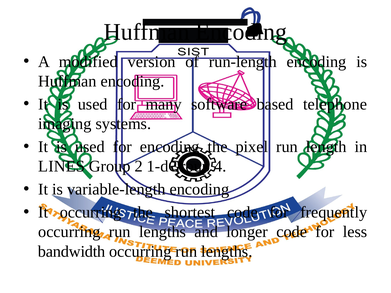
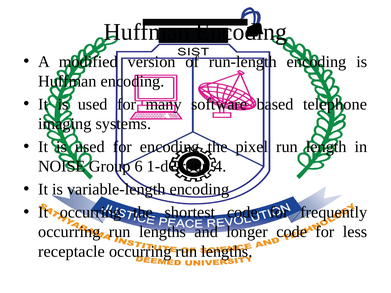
LINES: LINES -> NOISE
2: 2 -> 6
bandwidth: bandwidth -> receptacle
